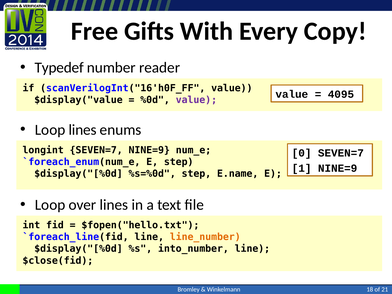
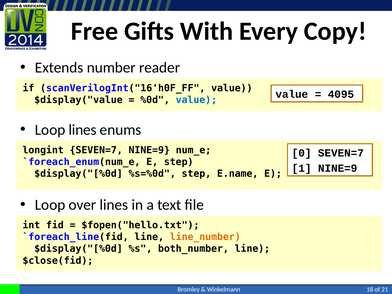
Typedef: Typedef -> Extends
value at (196, 100) colour: purple -> blue
into_number: into_number -> both_number
